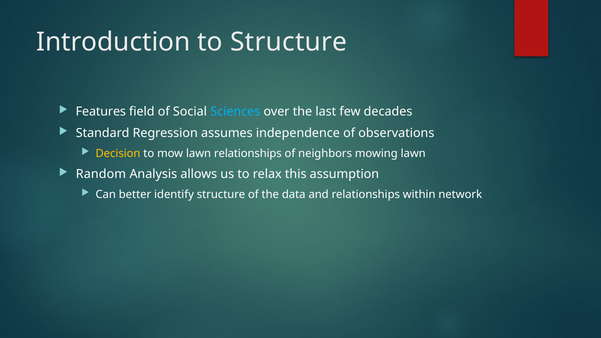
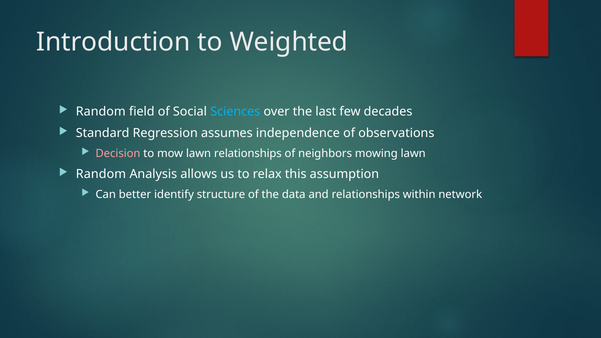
to Structure: Structure -> Weighted
Features at (101, 112): Features -> Random
Decision colour: yellow -> pink
